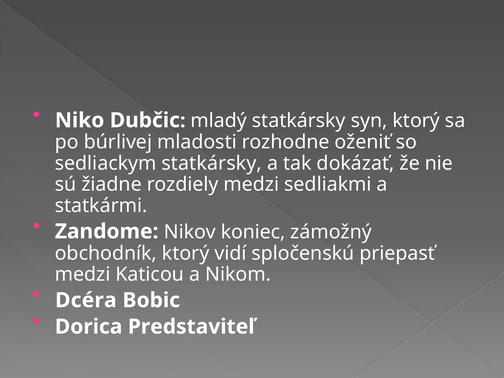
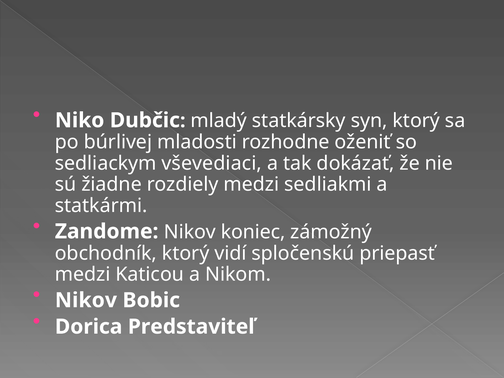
sedliackym statkársky: statkársky -> vševediaci
Dcéra at (86, 300): Dcéra -> Nikov
